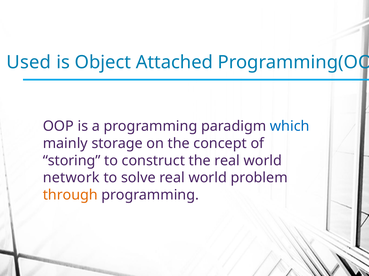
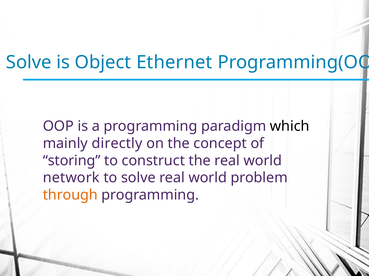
Used at (29, 62): Used -> Solve
Attached: Attached -> Ethernet
which colour: blue -> black
storage: storage -> directly
